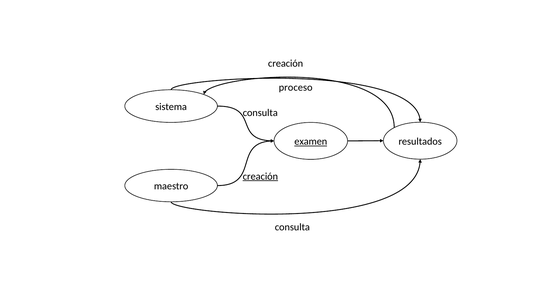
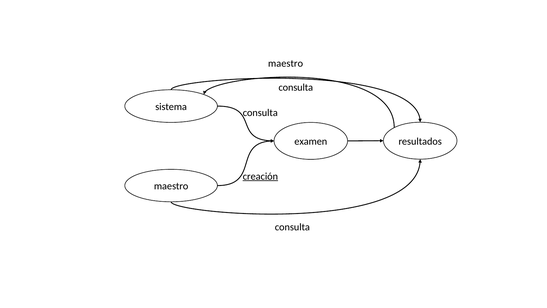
creación at (286, 64): creación -> maestro
proceso at (296, 87): proceso -> consulta
examen underline: present -> none
